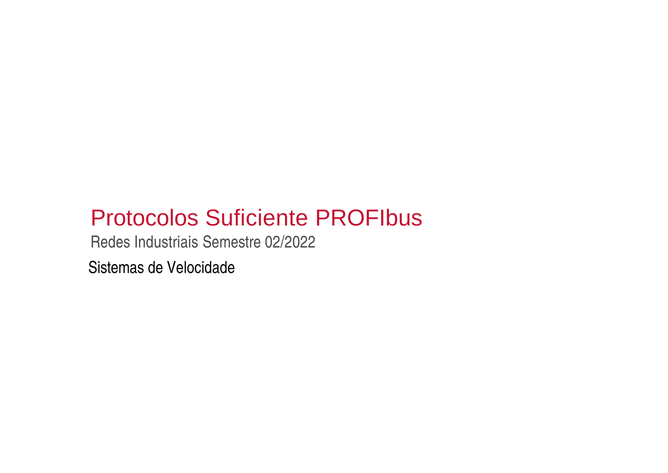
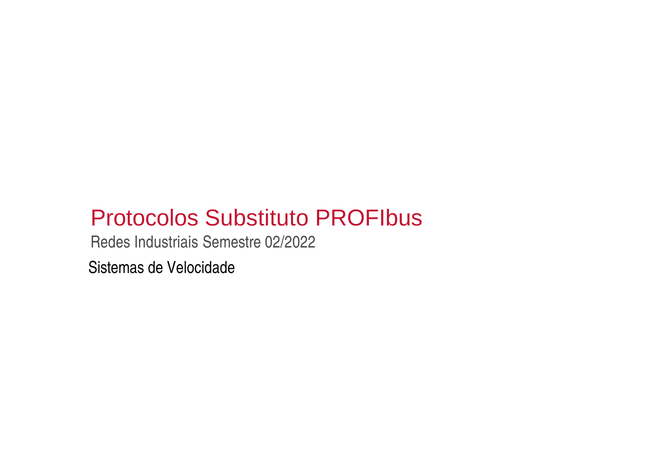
Suficiente: Suficiente -> Substituto
